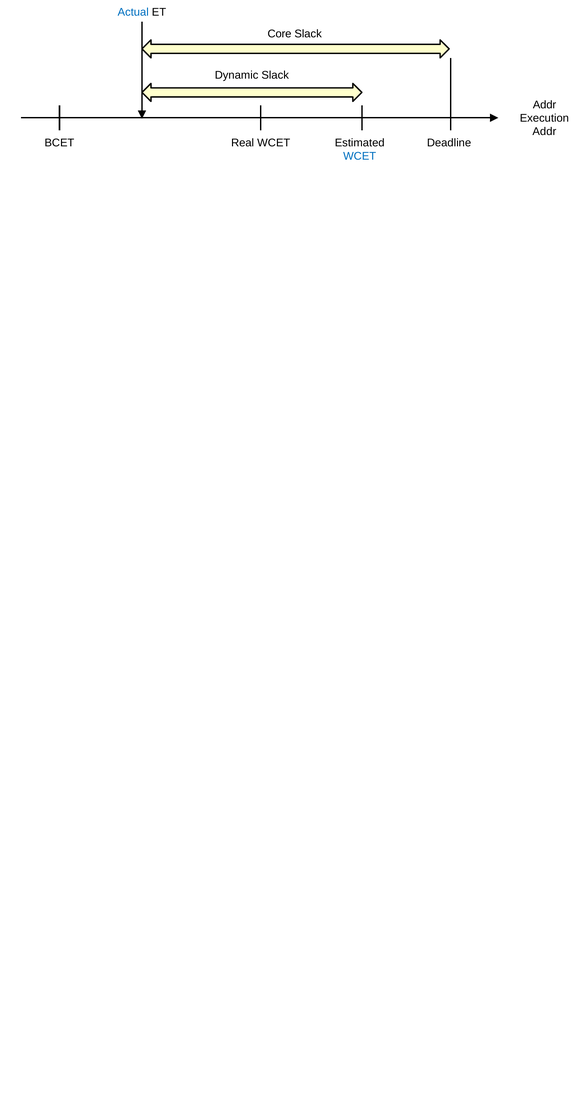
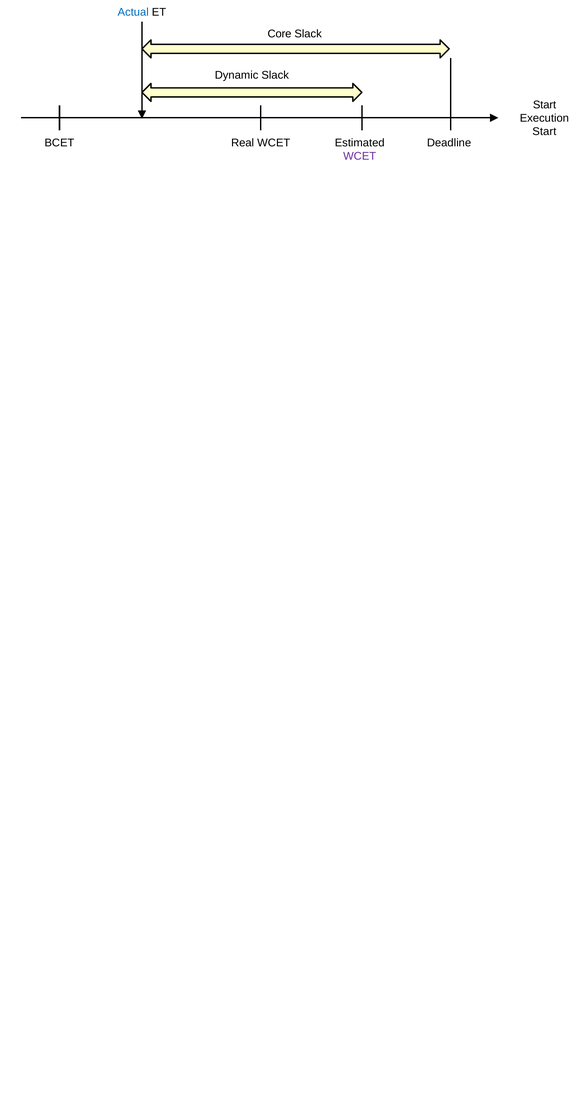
Addr at (545, 105): Addr -> Start
Addr at (544, 132): Addr -> Start
WCET at (360, 156) colour: blue -> purple
